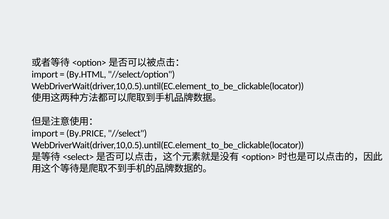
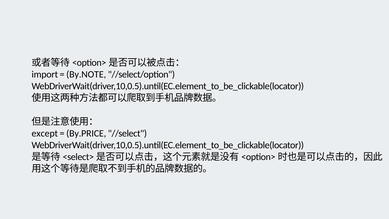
By.HTML: By.HTML -> By.NOTE
import at (45, 133): import -> except
